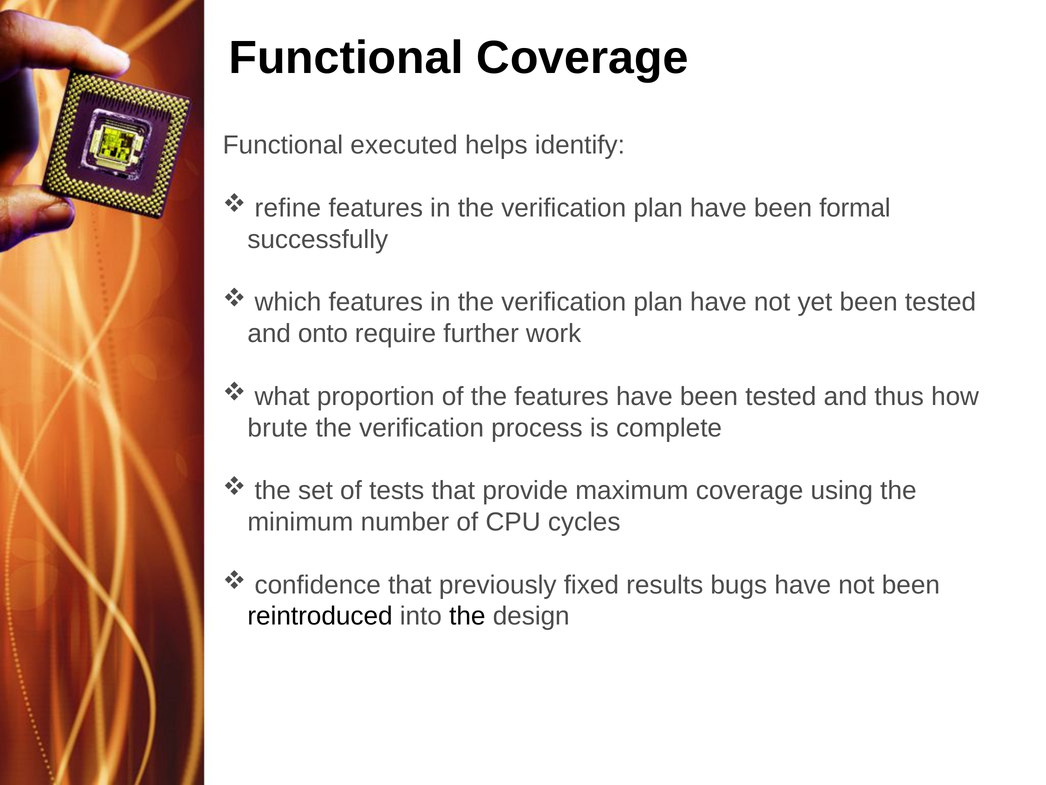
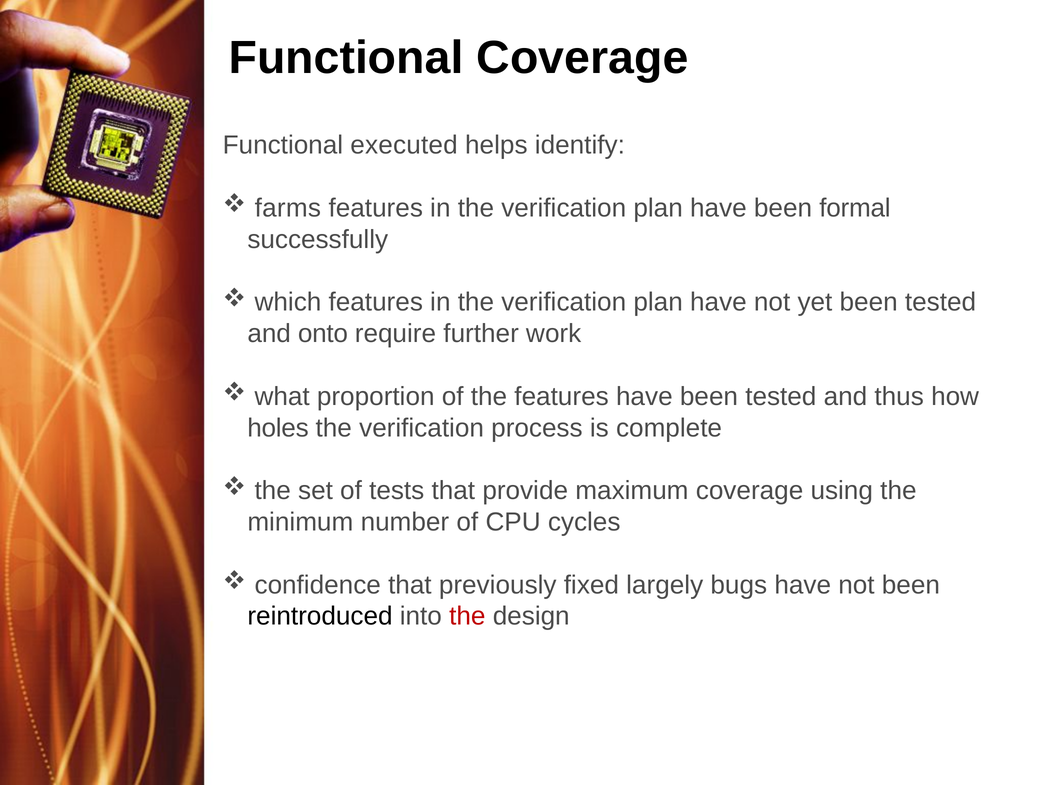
refine: refine -> farms
brute: brute -> holes
results: results -> largely
the at (467, 616) colour: black -> red
